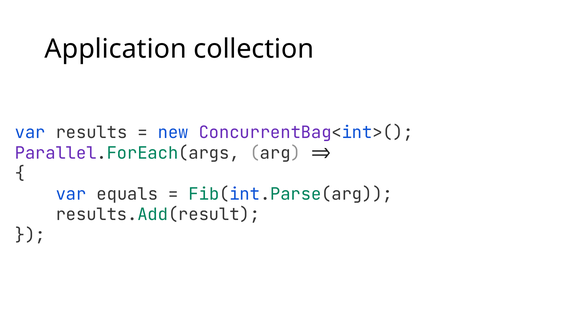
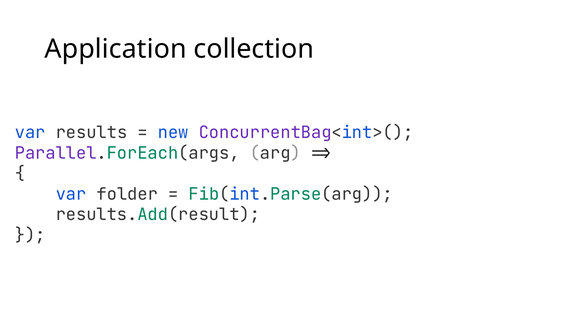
equals: equals -> folder
